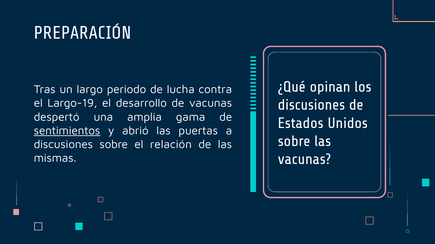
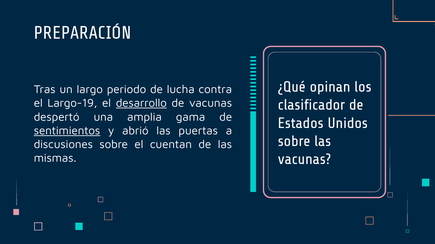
desarrollo underline: none -> present
discusiones at (311, 105): discusiones -> clasificador
relación: relación -> cuentan
